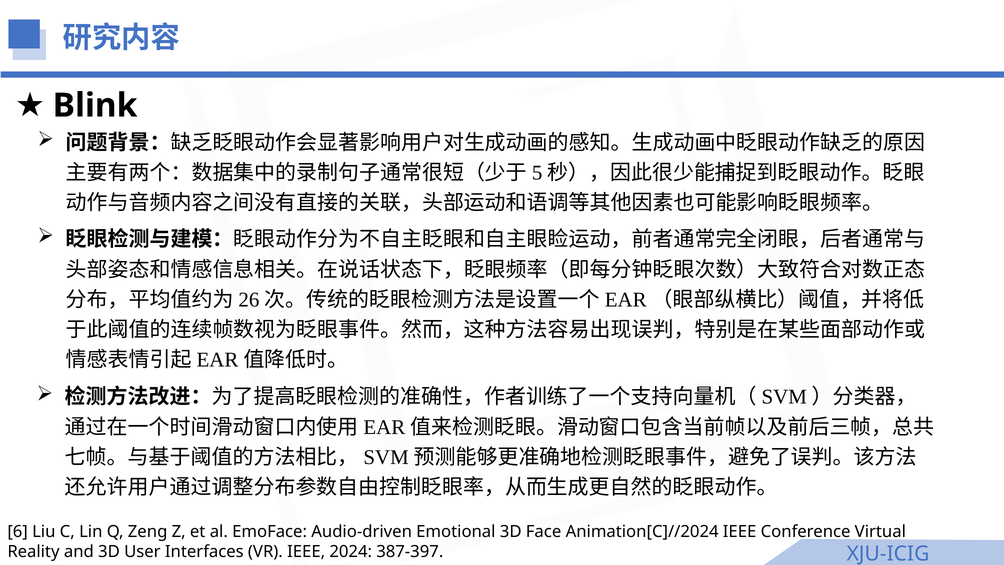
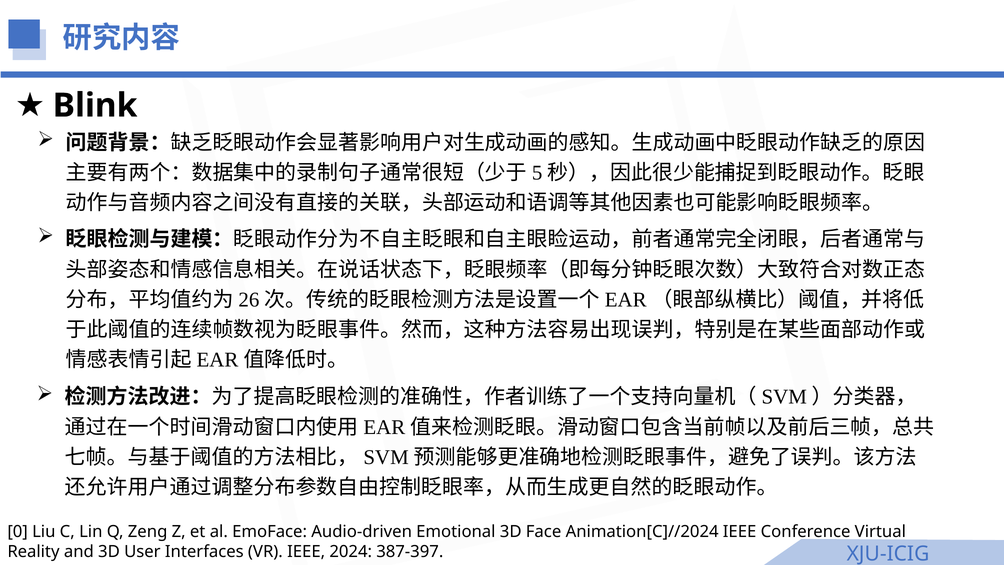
6: 6 -> 0
